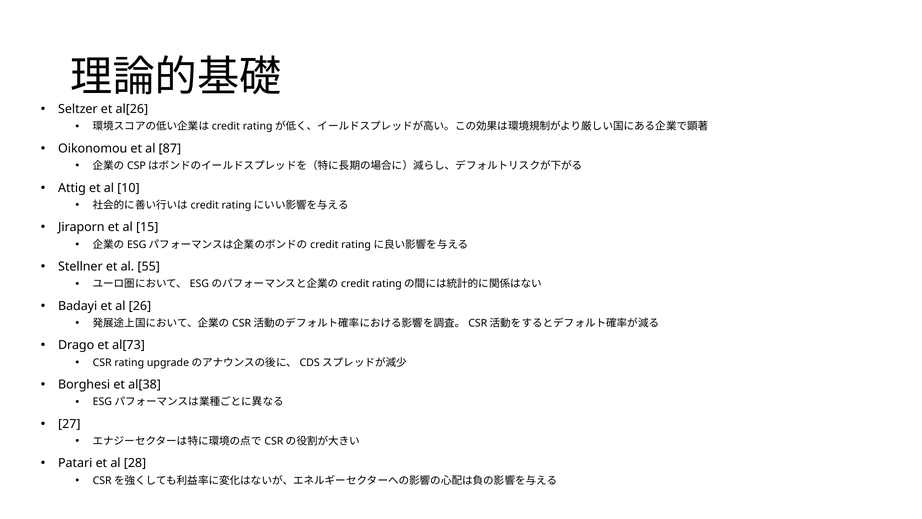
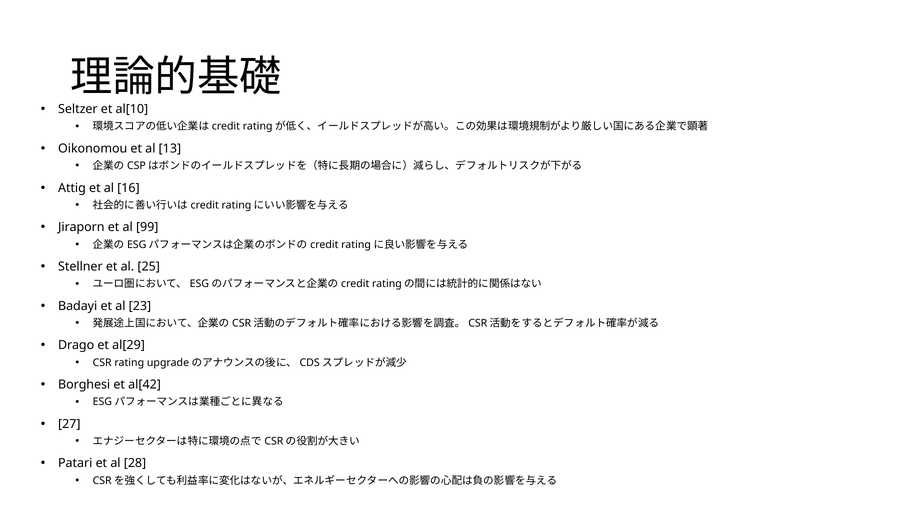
al[26: al[26 -> al[10
87: 87 -> 13
10: 10 -> 16
15: 15 -> 99
55: 55 -> 25
26: 26 -> 23
al[73: al[73 -> al[29
al[38: al[38 -> al[42
